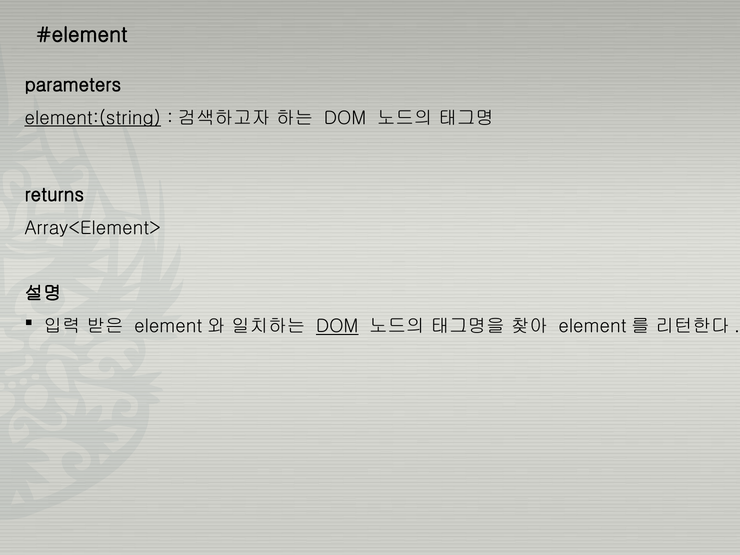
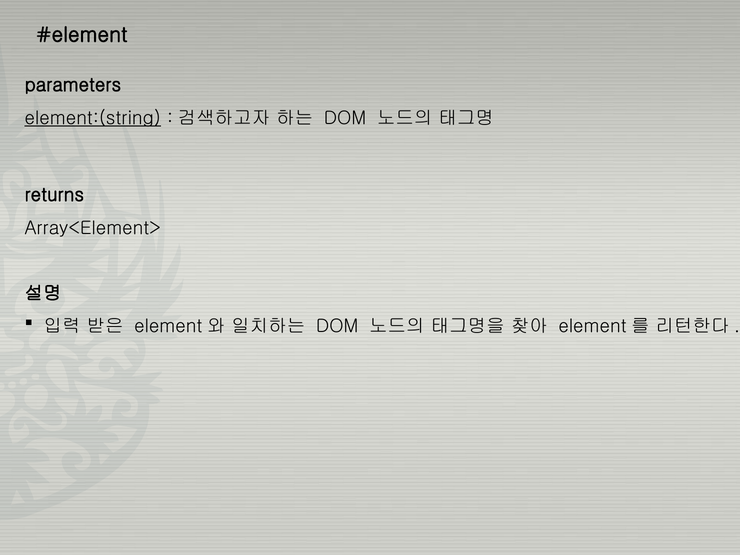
DOM at (337, 326) underline: present -> none
